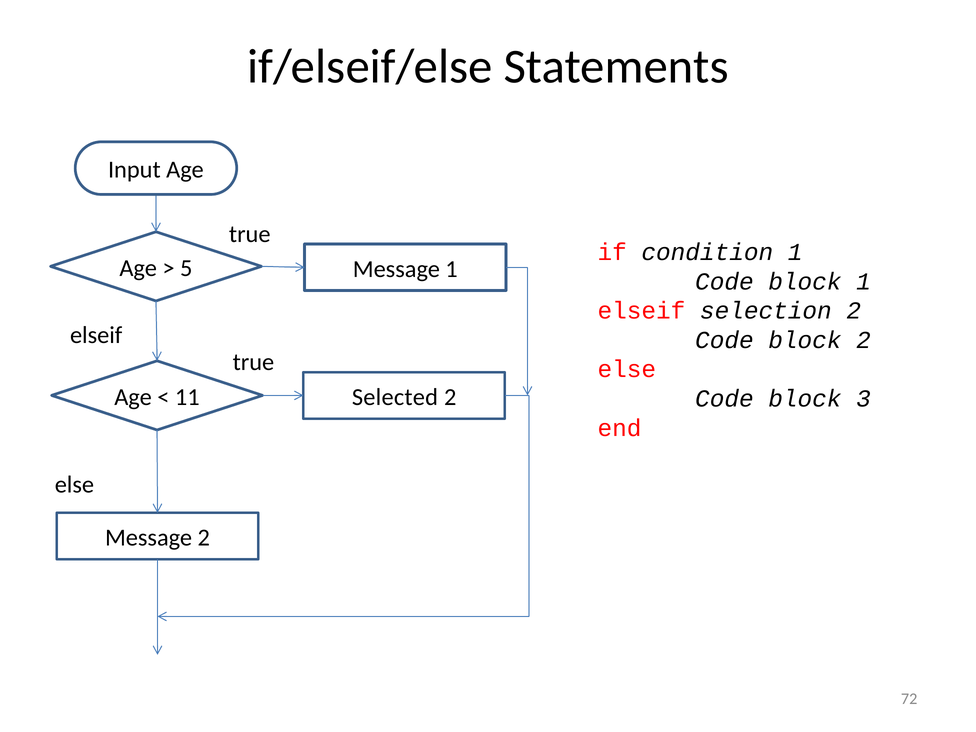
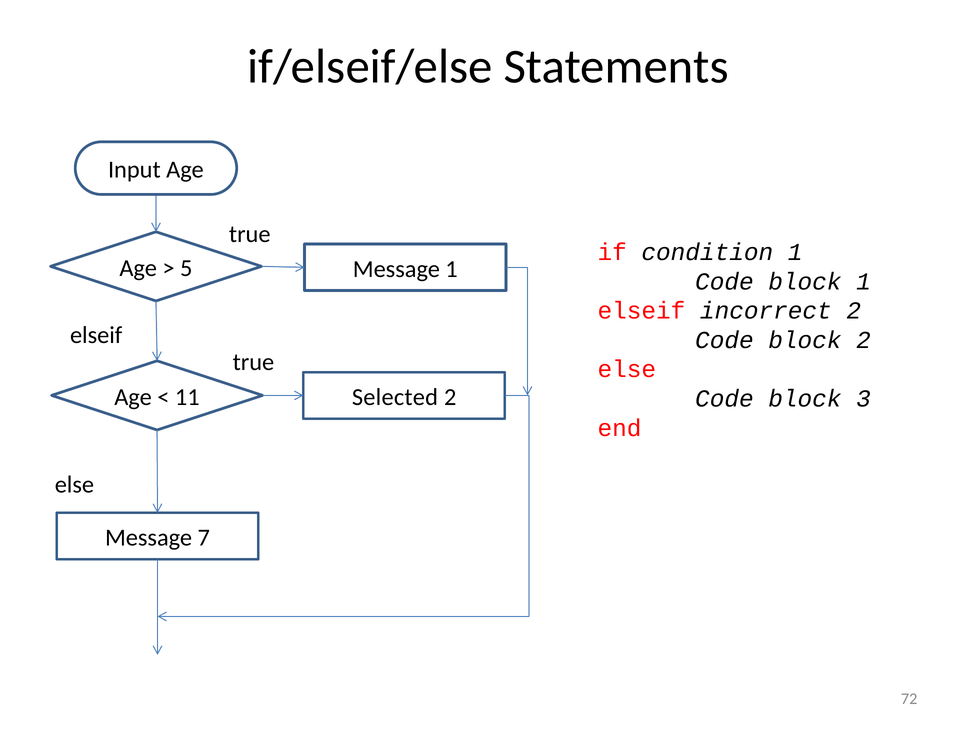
selection: selection -> incorrect
Message 2: 2 -> 7
